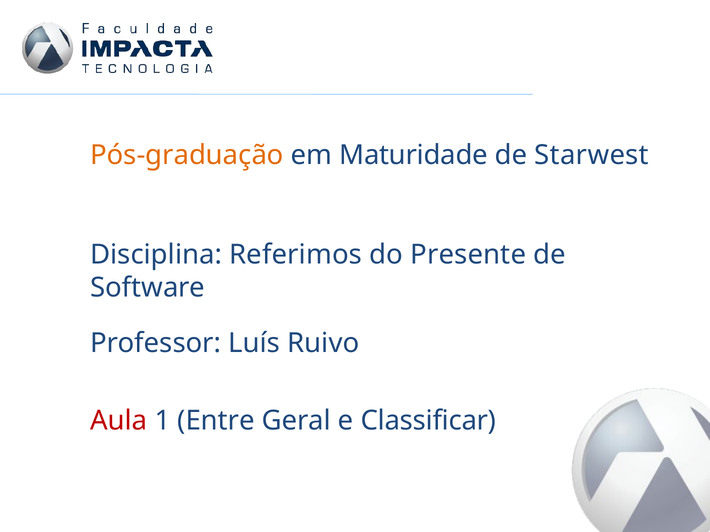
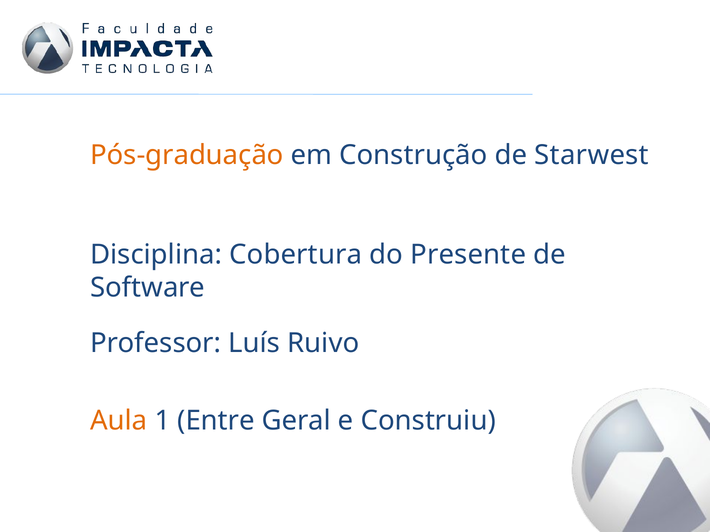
Maturidade: Maturidade -> Construção
Referimos: Referimos -> Cobertura
Aula colour: red -> orange
Classificar: Classificar -> Construiu
